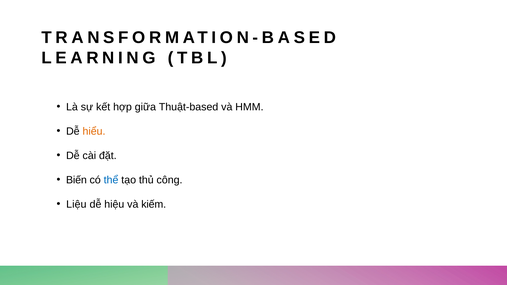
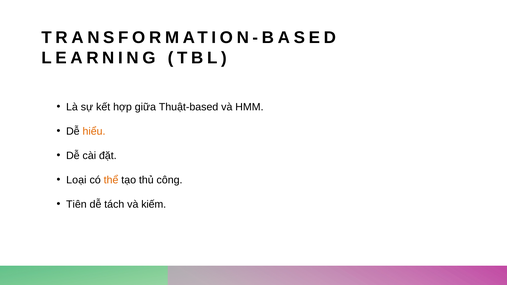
Biến: Biến -> Loại
thể colour: blue -> orange
Liệu: Liệu -> Tiên
hiệu: hiệu -> tách
